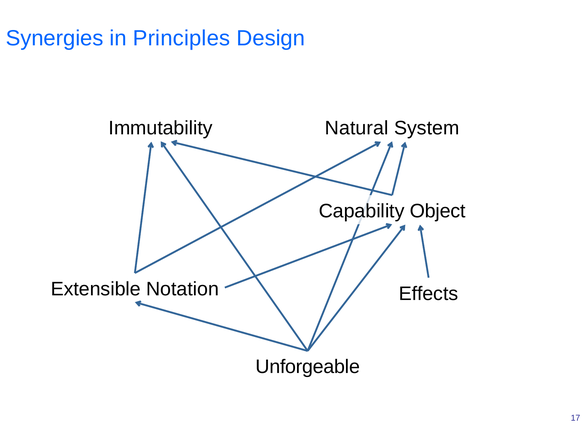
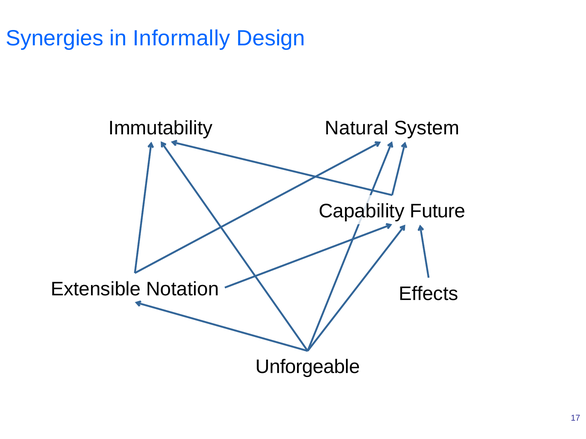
Principles: Principles -> Informally
Object: Object -> Future
